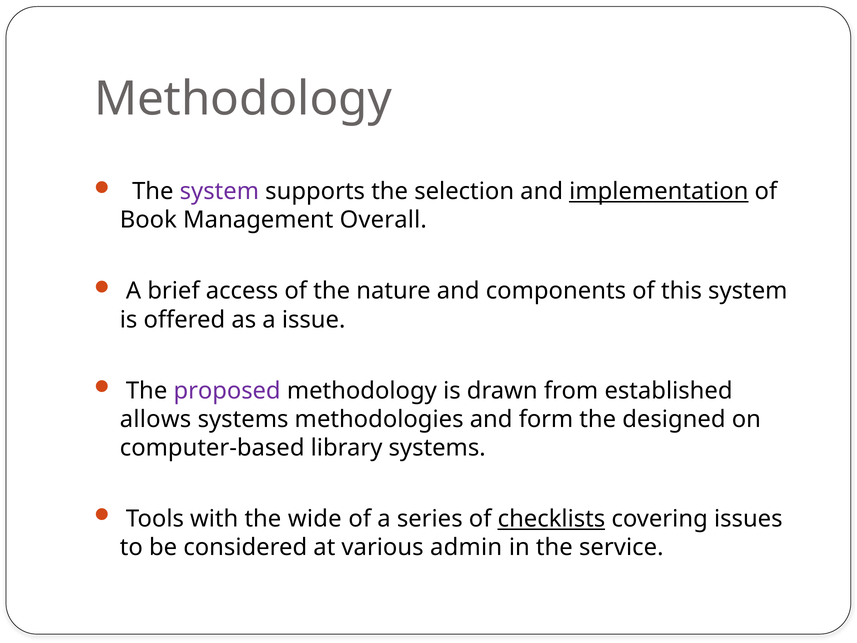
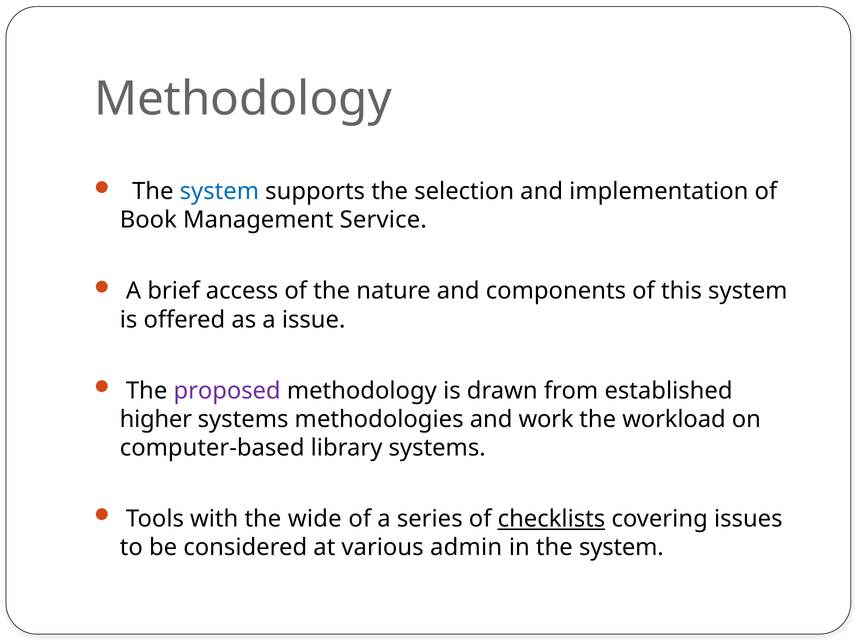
system at (219, 191) colour: purple -> blue
implementation underline: present -> none
Overall: Overall -> Service
allows: allows -> higher
form: form -> work
designed: designed -> workload
in the service: service -> system
